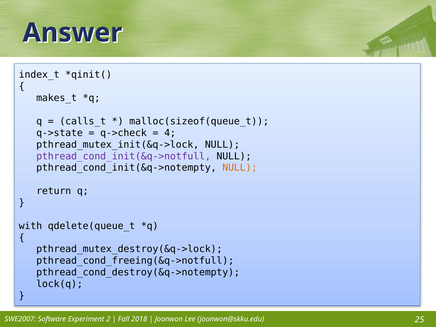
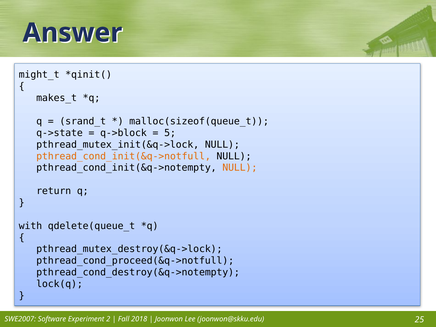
index_t: index_t -> might_t
calls_t: calls_t -> srand_t
q->check: q->check -> q->block
4: 4 -> 5
pthread_cond_init(&q->notfull colour: purple -> orange
pthread_cond_freeing(&q->notfull: pthread_cond_freeing(&q->notfull -> pthread_cond_proceed(&q->notfull
